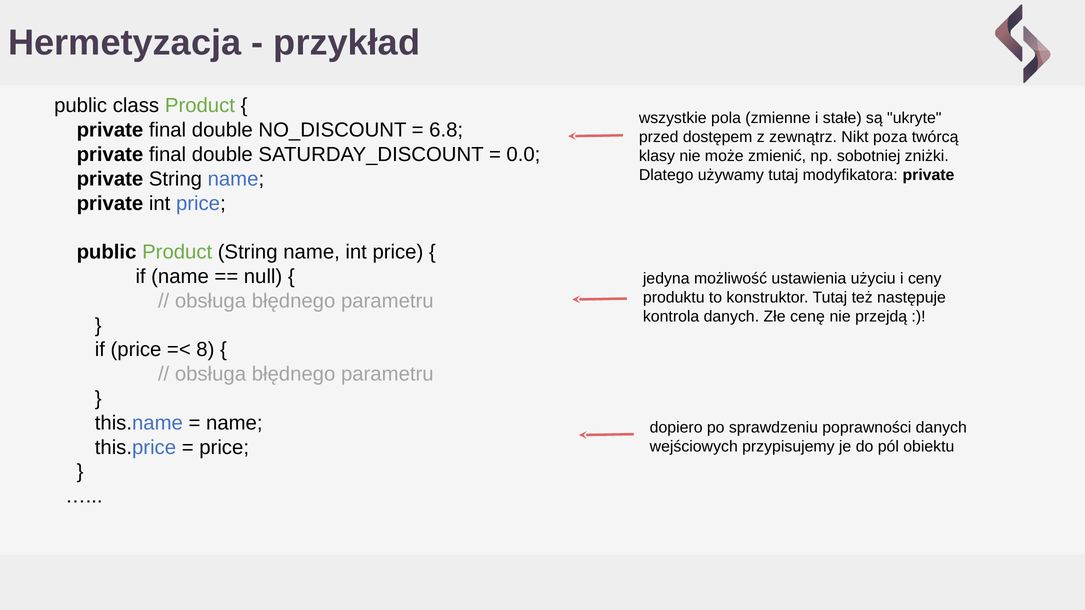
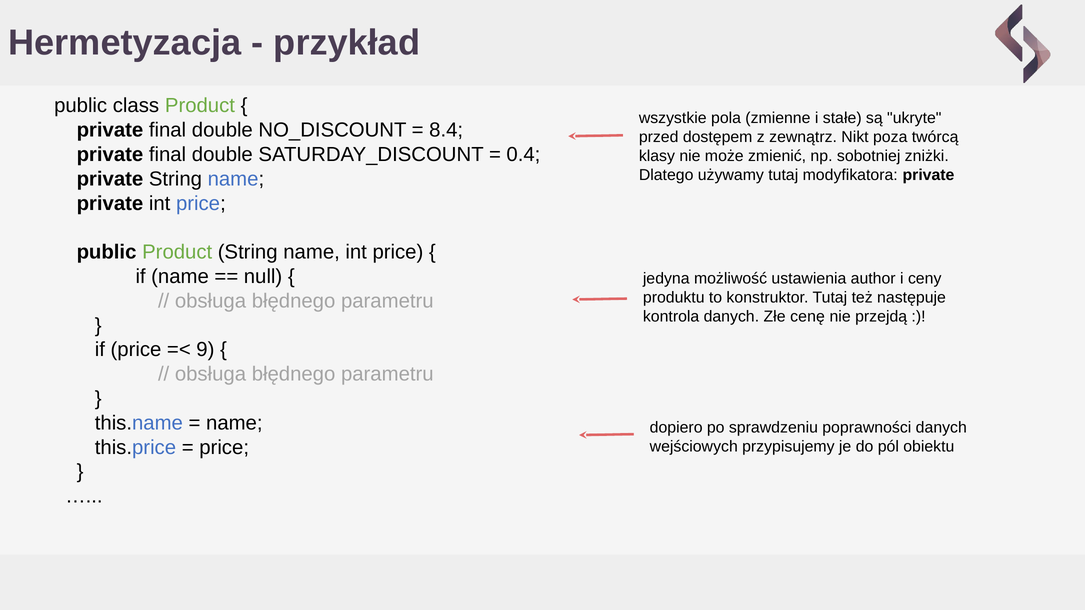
6.8: 6.8 -> 8.4
0.0: 0.0 -> 0.4
użyciu: użyciu -> author
8: 8 -> 9
